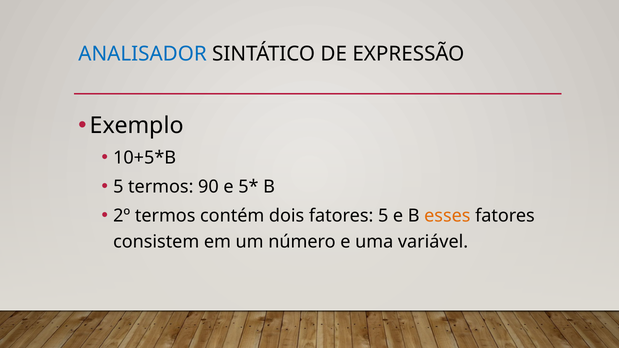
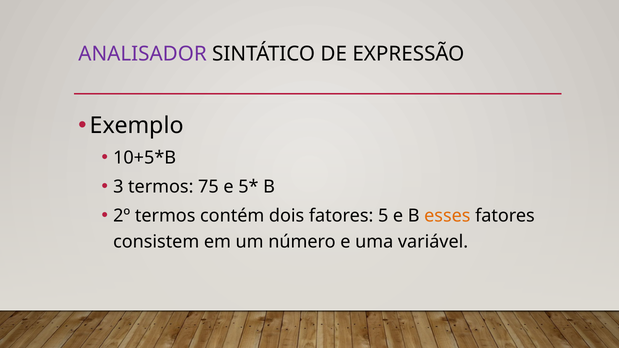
ANALISADOR colour: blue -> purple
5 at (118, 187): 5 -> 3
90: 90 -> 75
